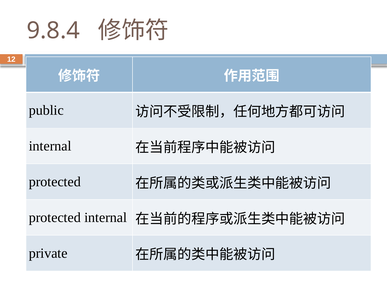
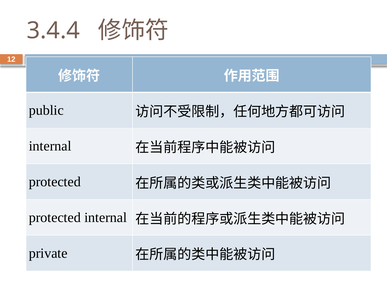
9.8.4: 9.8.4 -> 3.4.4
